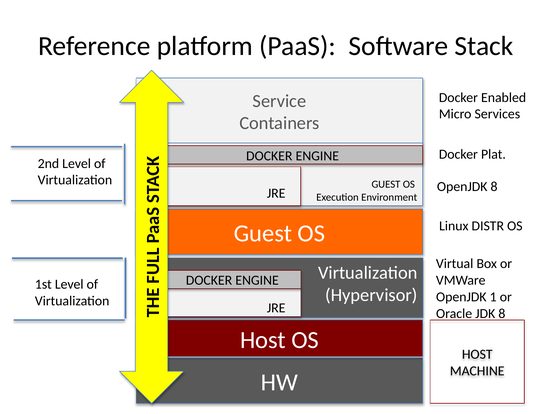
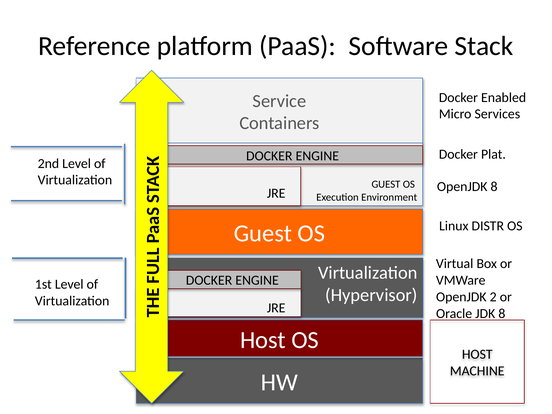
1: 1 -> 2
